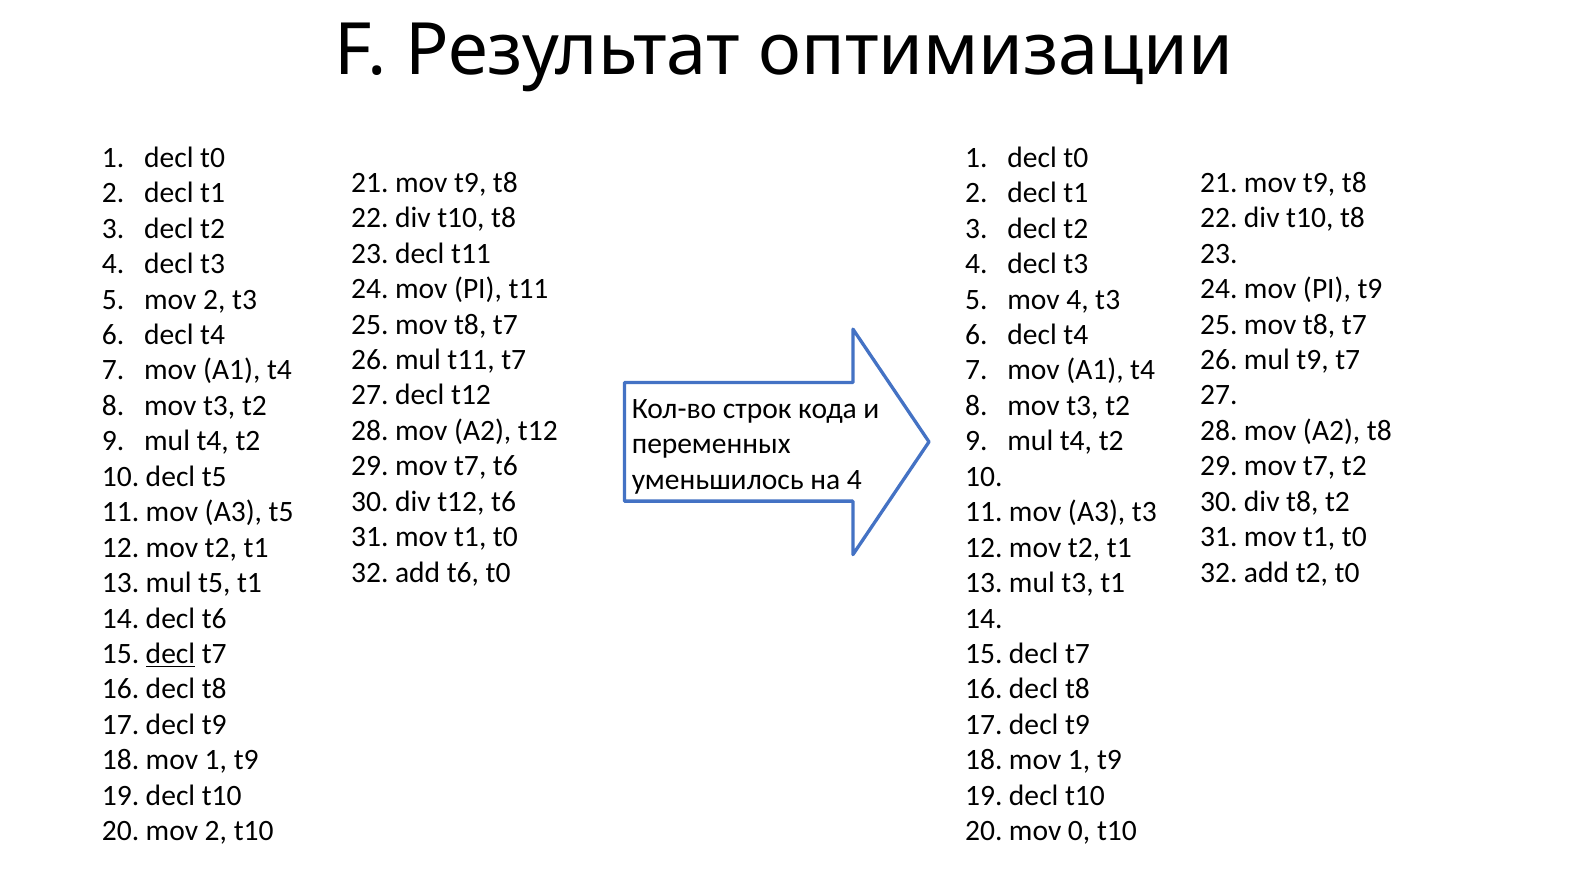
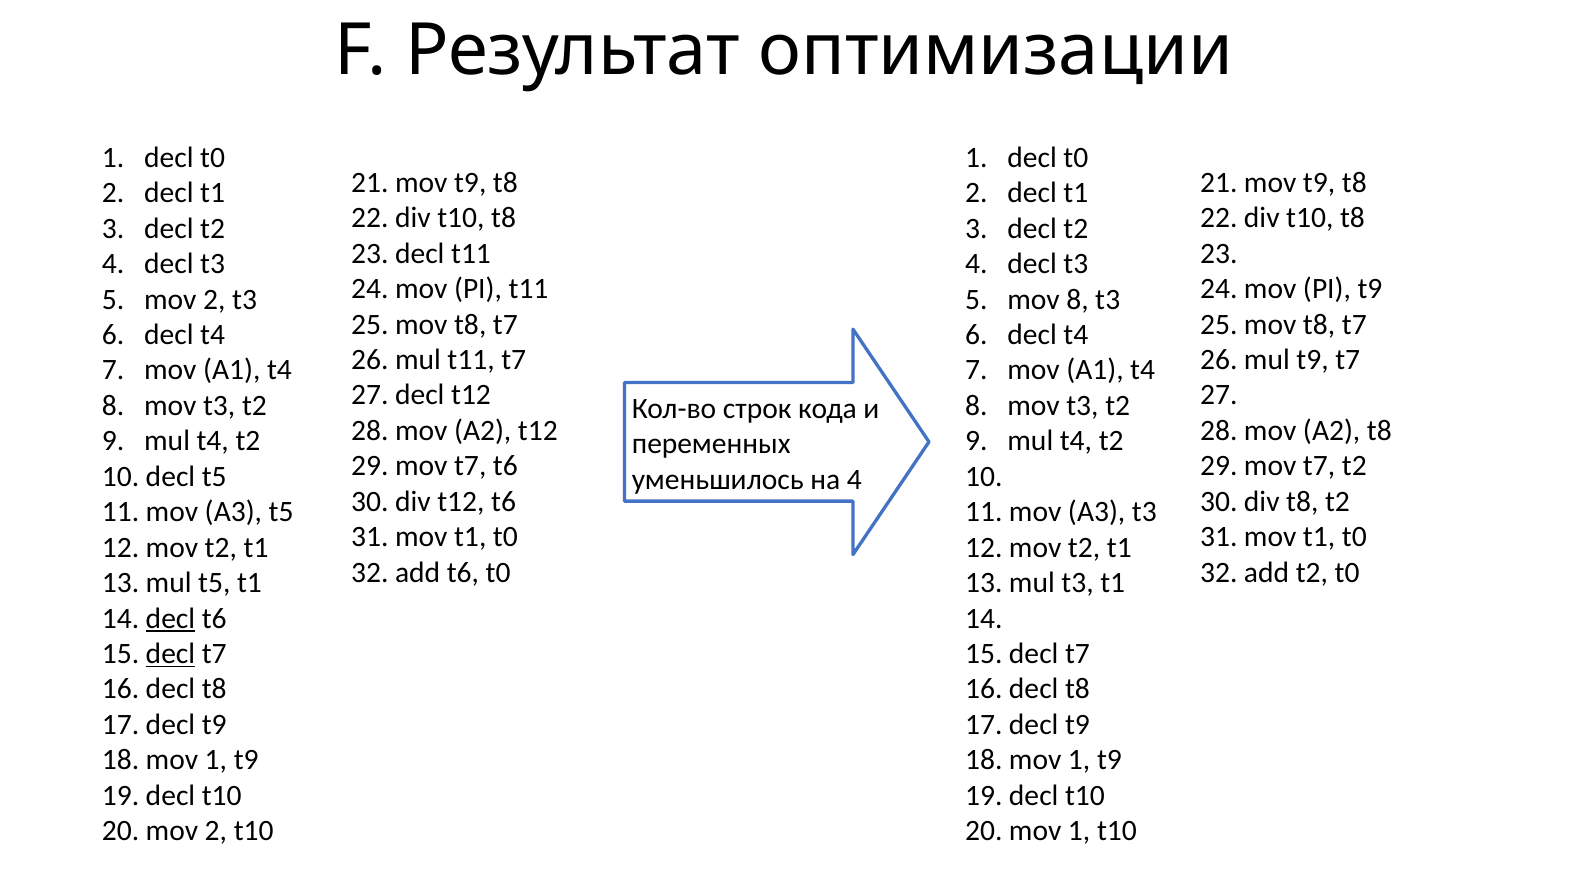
mov 4: 4 -> 8
decl at (170, 618) underline: none -> present
20 mov 0: 0 -> 1
